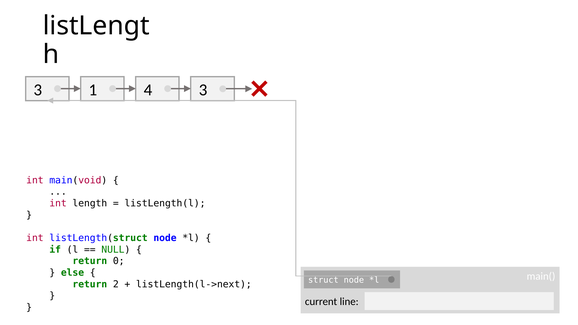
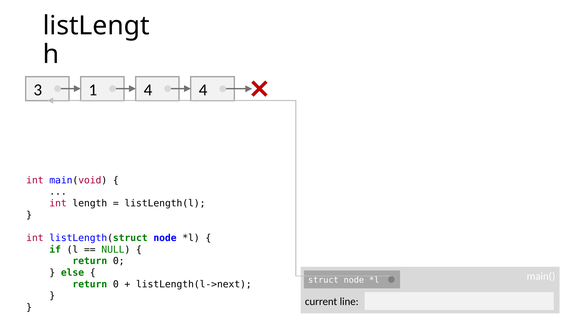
4 3: 3 -> 4
2 at (116, 284): 2 -> 0
